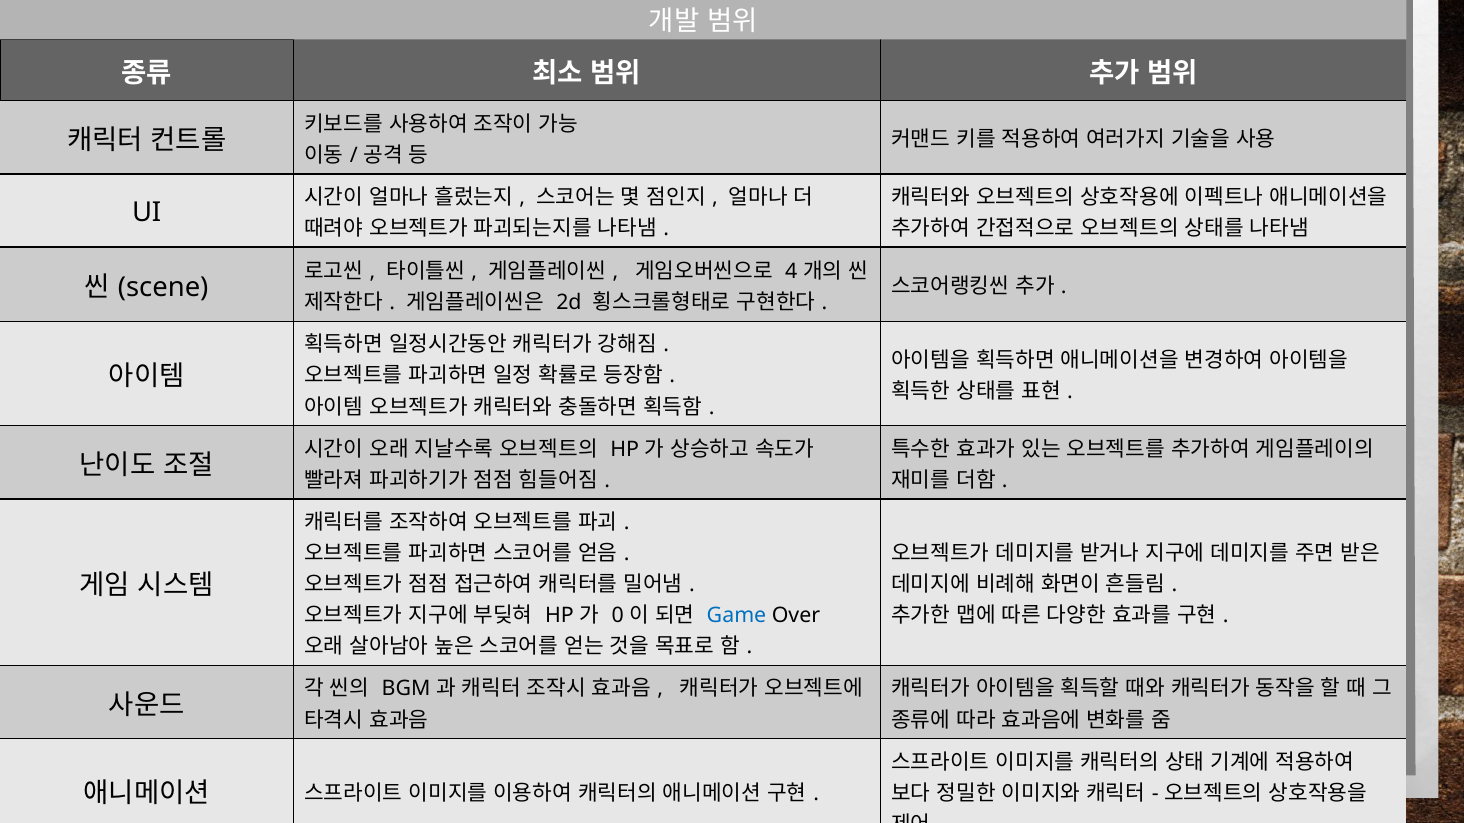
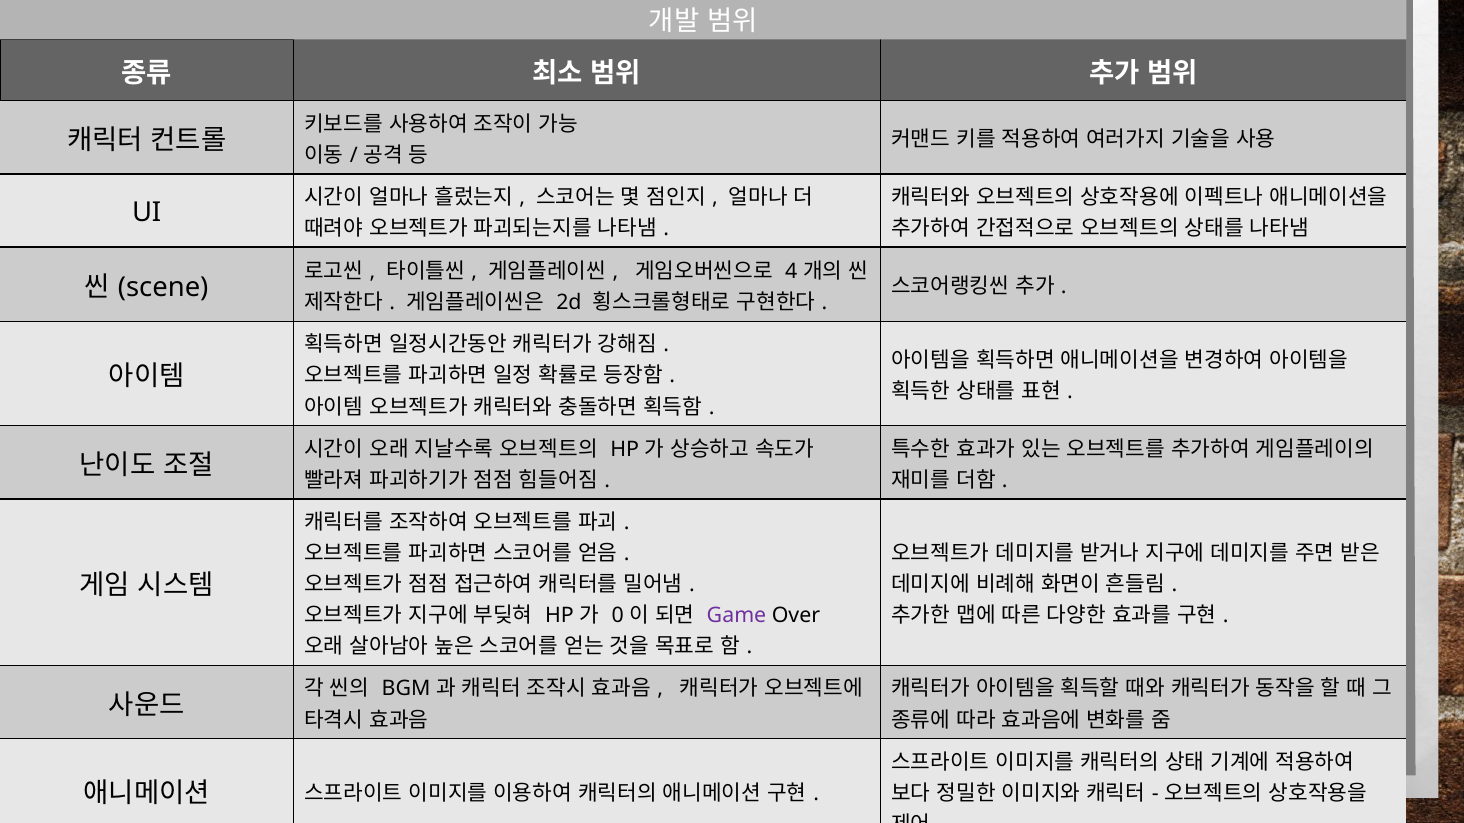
Game colour: blue -> purple
